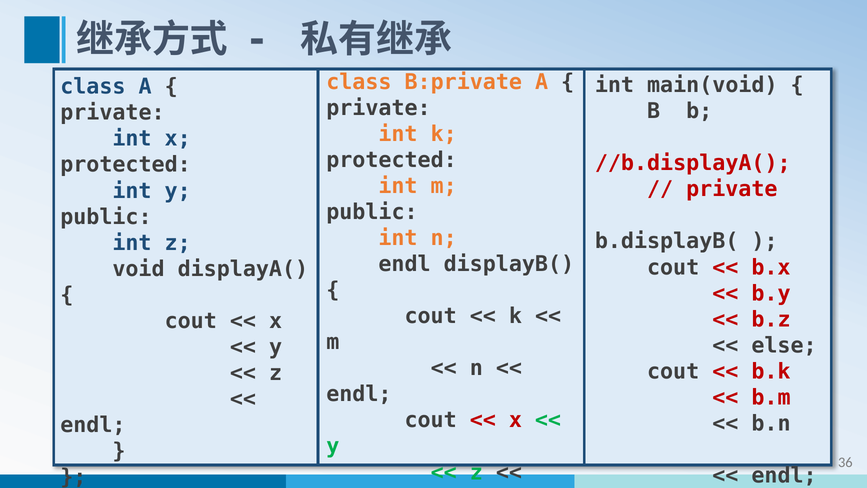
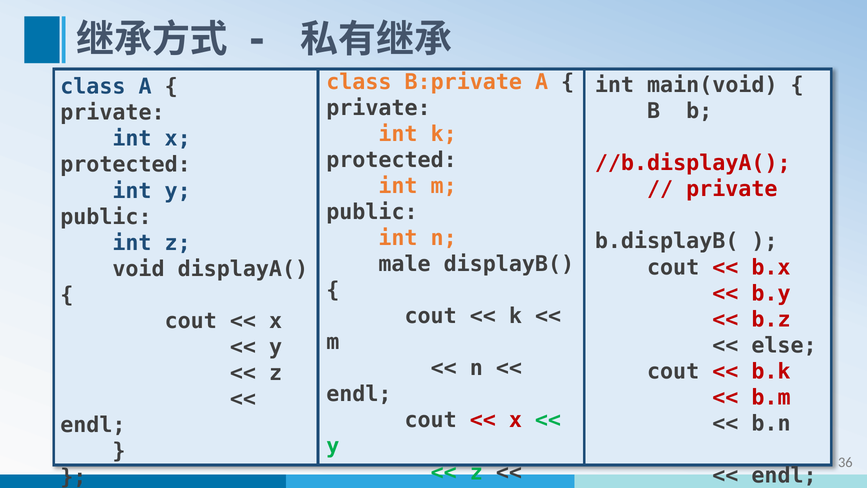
endl at (405, 264): endl -> male
